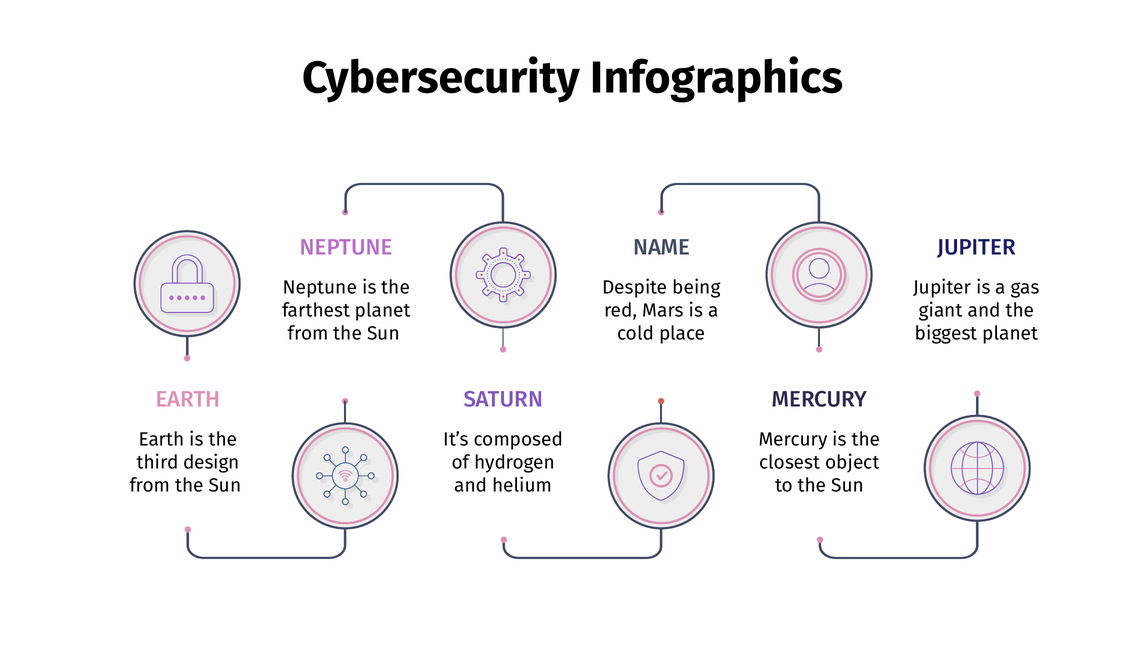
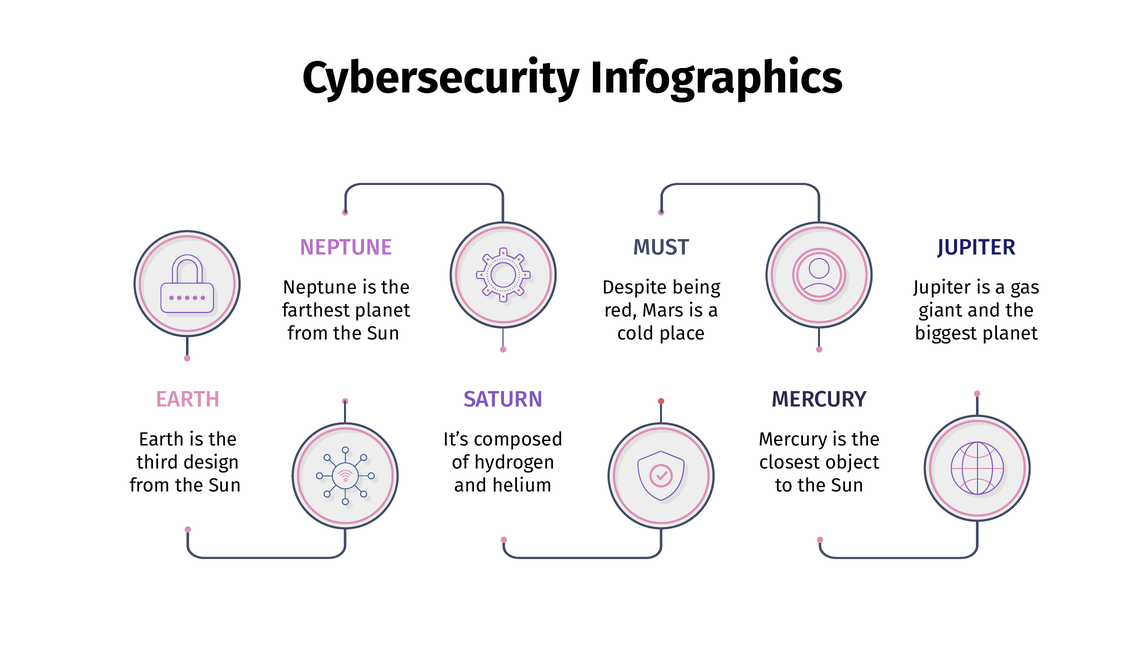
NAME: NAME -> MUST
